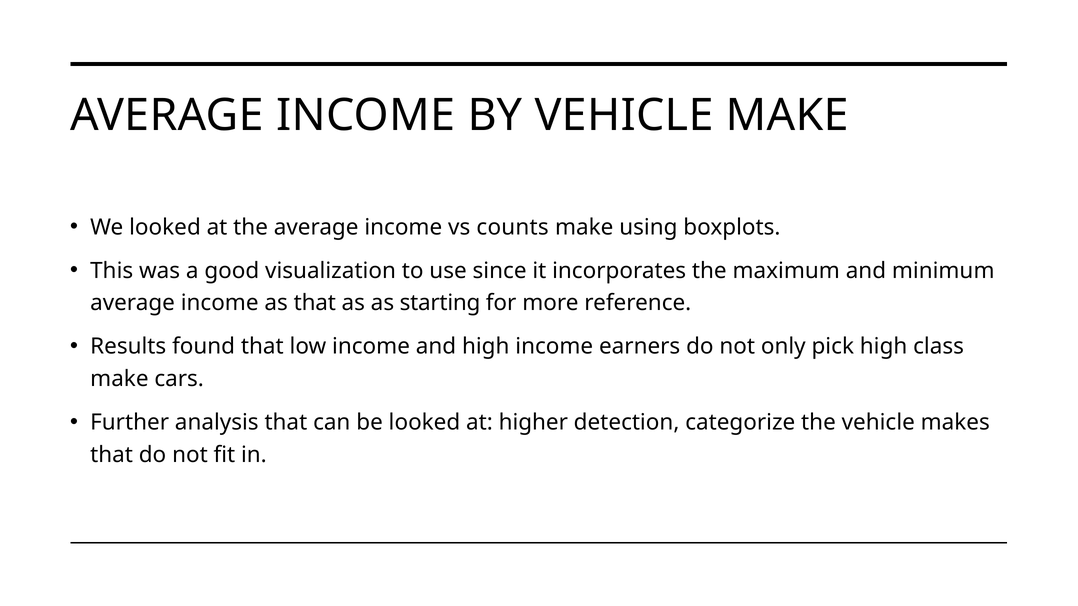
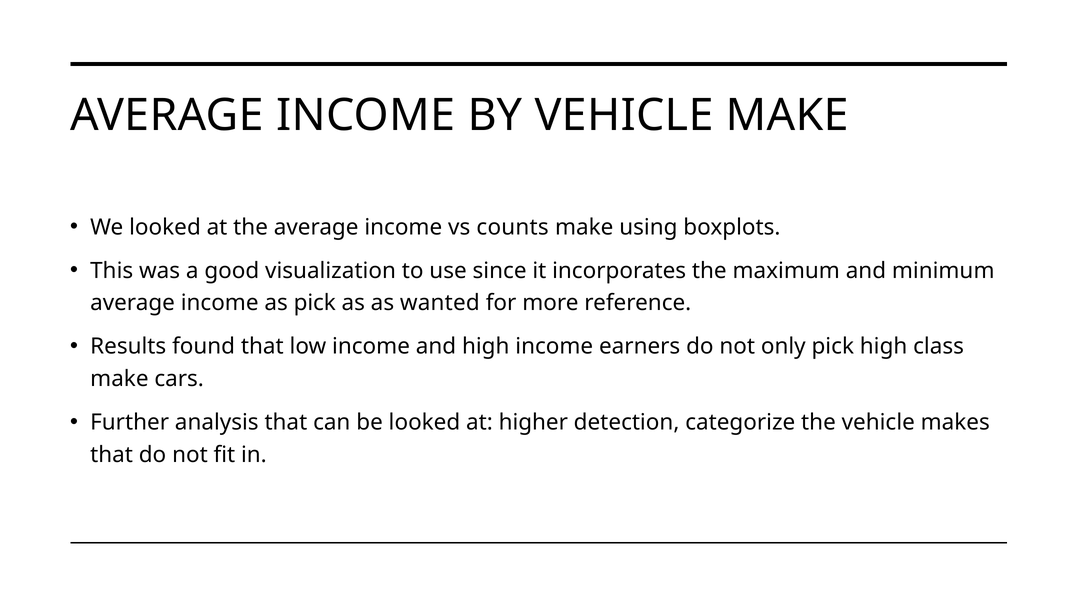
as that: that -> pick
starting: starting -> wanted
